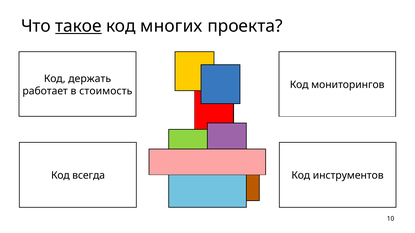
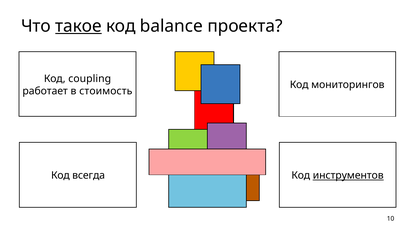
многих: многих -> balance
держать: держать -> coupling
инструментов underline: none -> present
